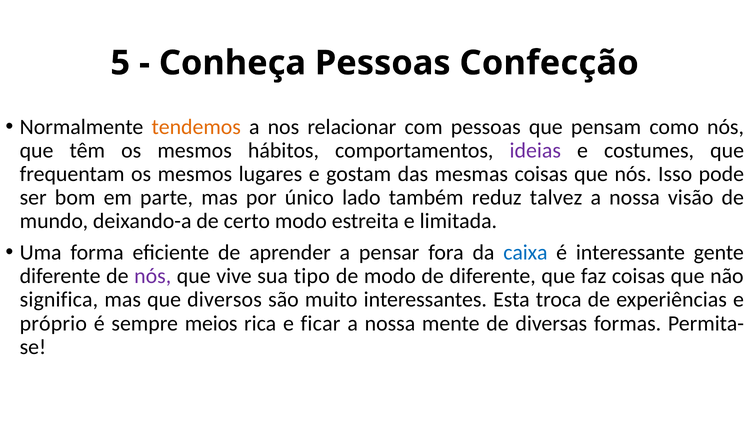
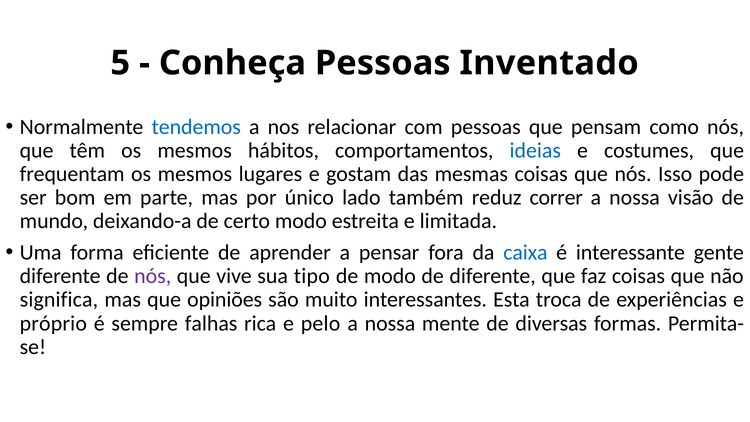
Confecção: Confecção -> Inventado
tendemos colour: orange -> blue
ideias colour: purple -> blue
talvez: talvez -> correr
diversos: diversos -> opiniões
meios: meios -> falhas
ficar: ficar -> pelo
